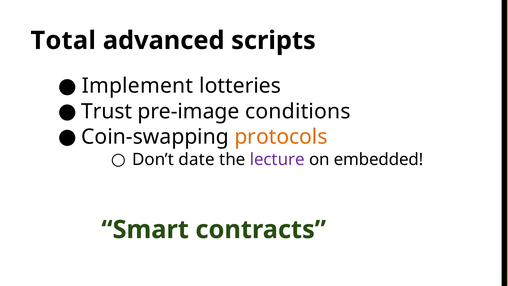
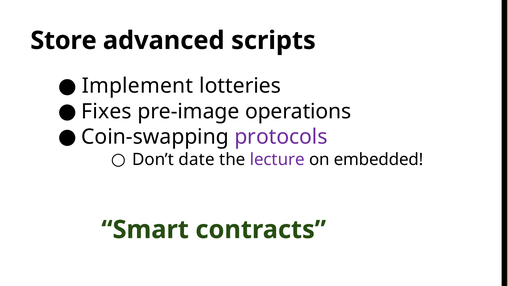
Total: Total -> Store
Trust: Trust -> Fixes
conditions: conditions -> operations
protocols colour: orange -> purple
